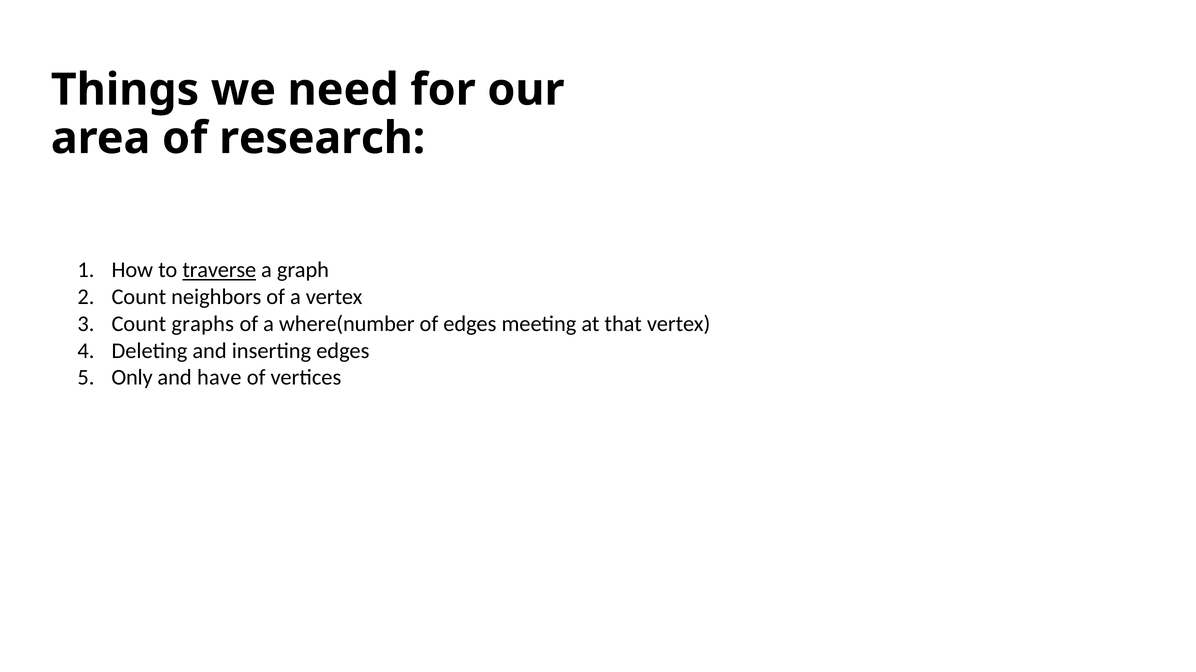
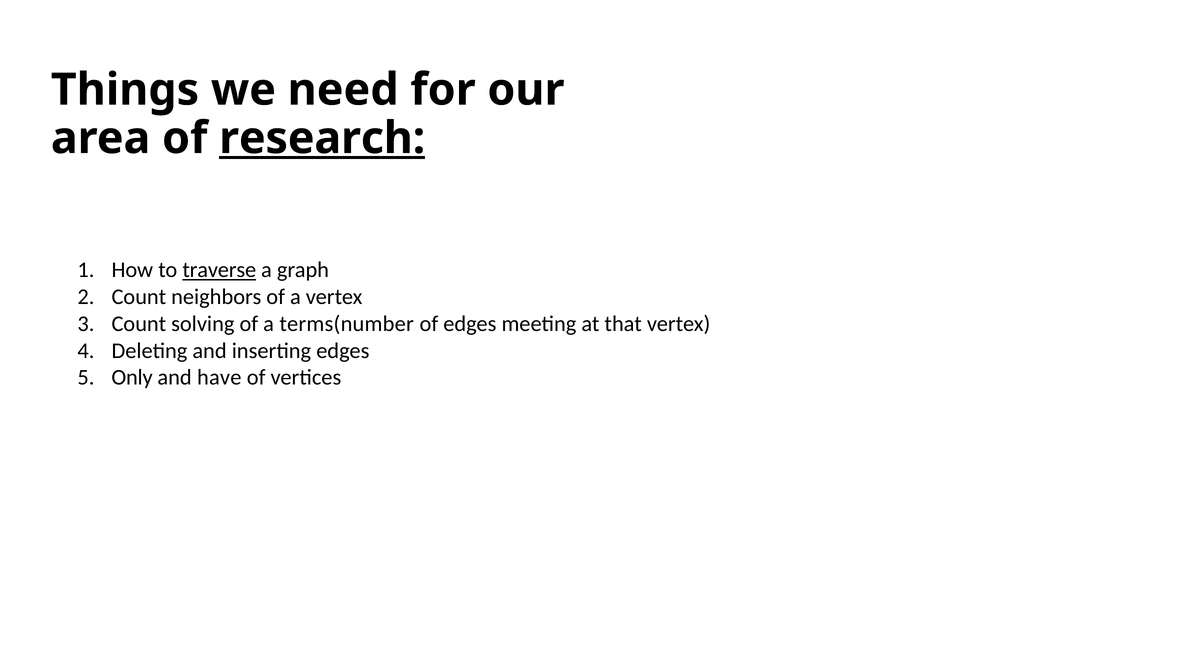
research underline: none -> present
graphs: graphs -> solving
where(number: where(number -> terms(number
